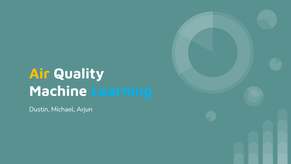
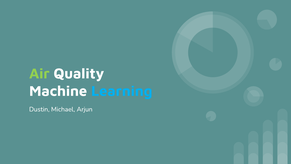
Air colour: yellow -> light green
